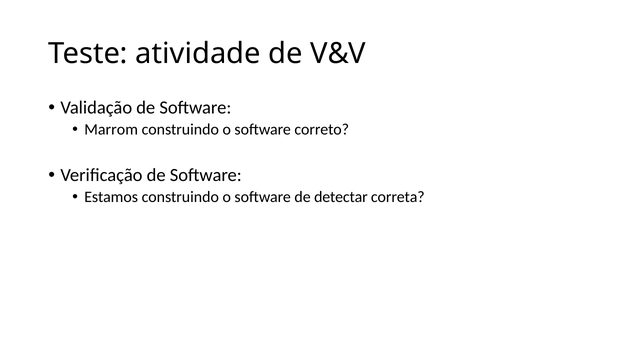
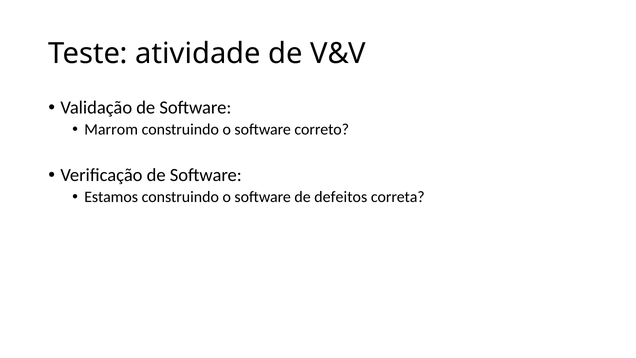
detectar: detectar -> defeitos
